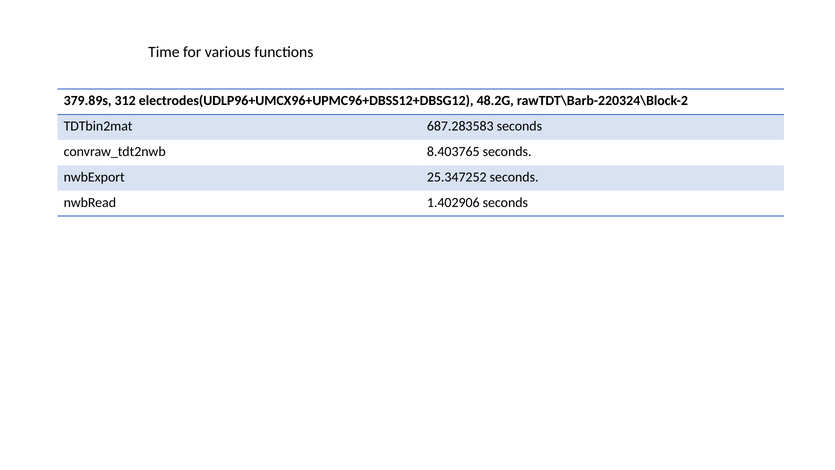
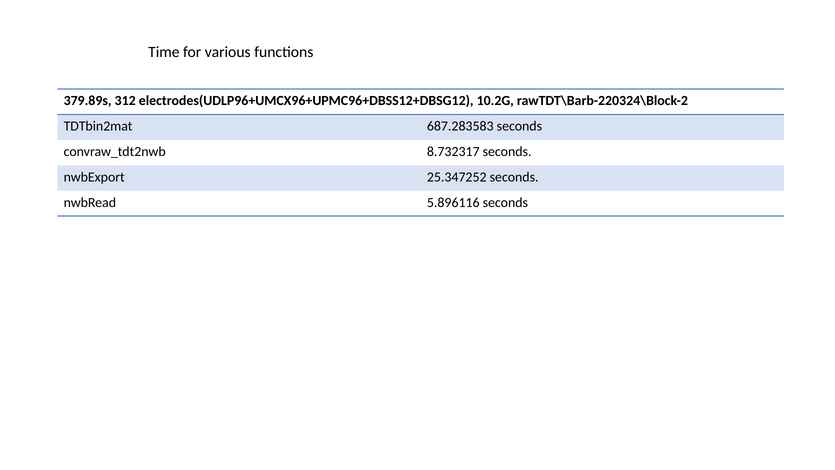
48.2G: 48.2G -> 10.2G
8.403765: 8.403765 -> 8.732317
1.402906: 1.402906 -> 5.896116
